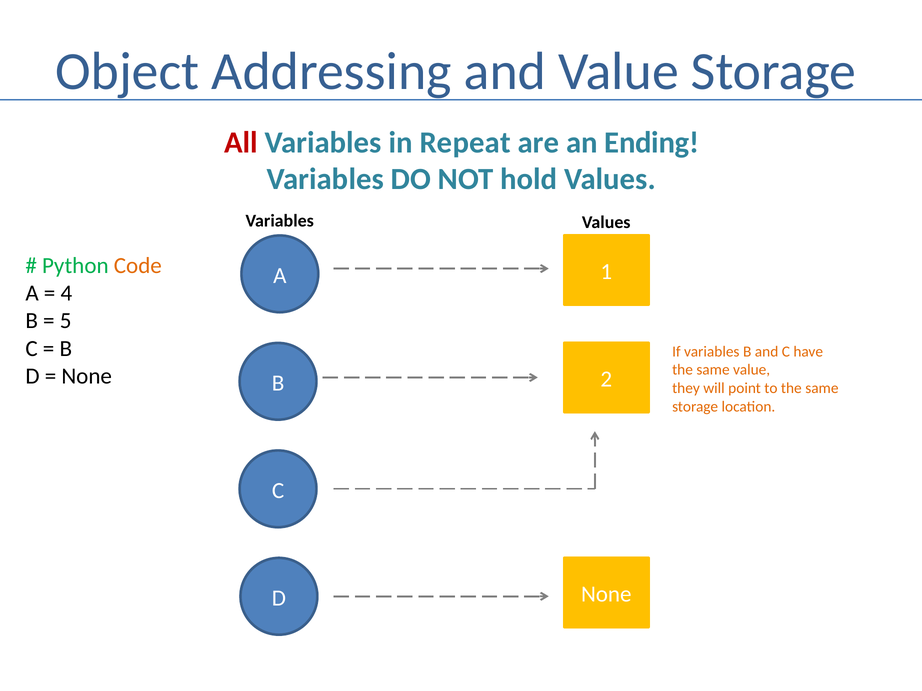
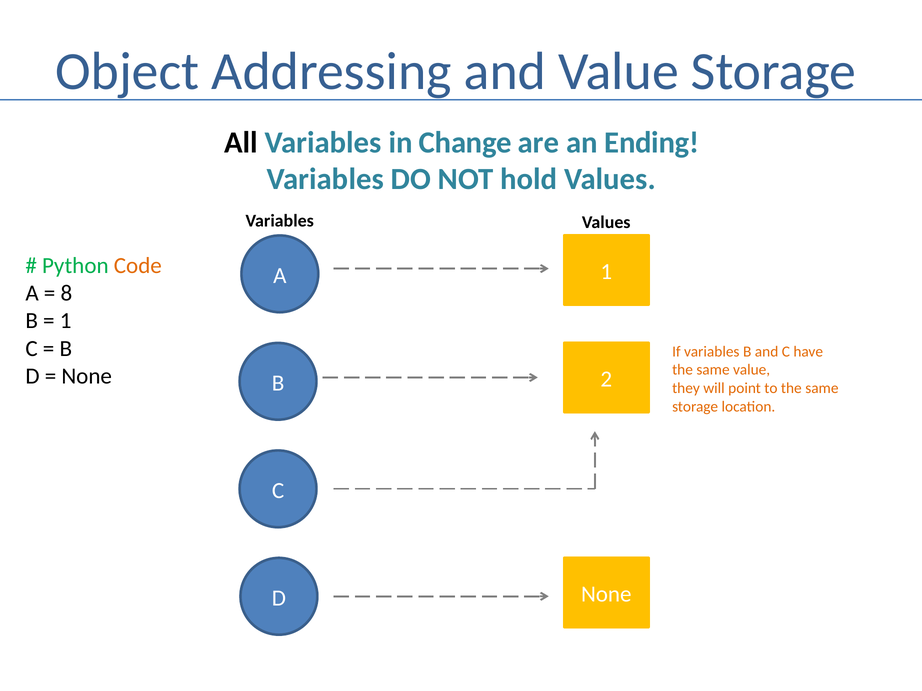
All colour: red -> black
Repeat: Repeat -> Change
4: 4 -> 8
5 at (66, 321): 5 -> 1
